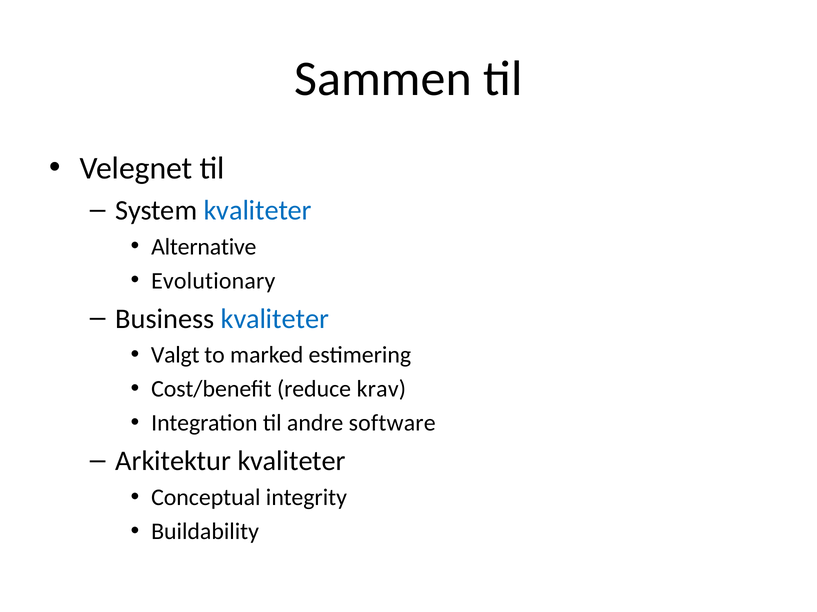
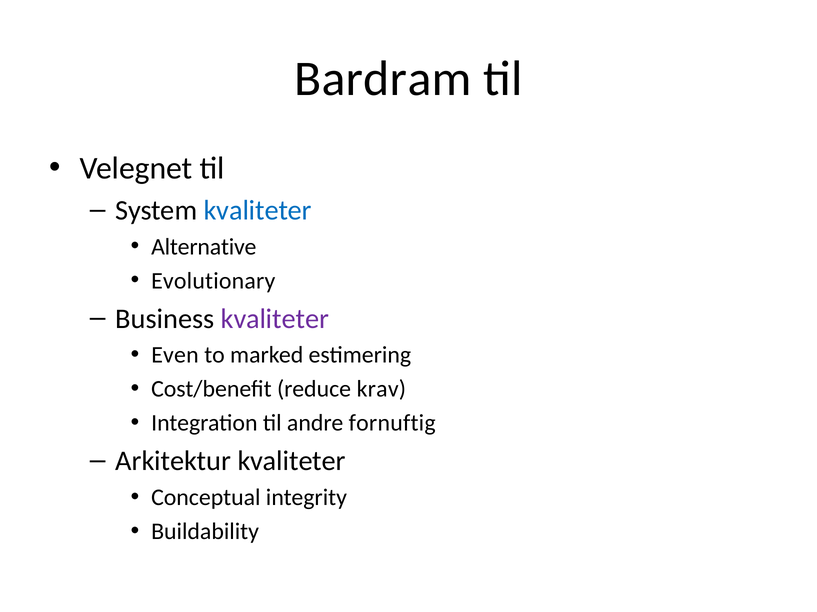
Sammen: Sammen -> Bardram
kvaliteter at (275, 319) colour: blue -> purple
Valgt: Valgt -> Even
software: software -> fornuftig
